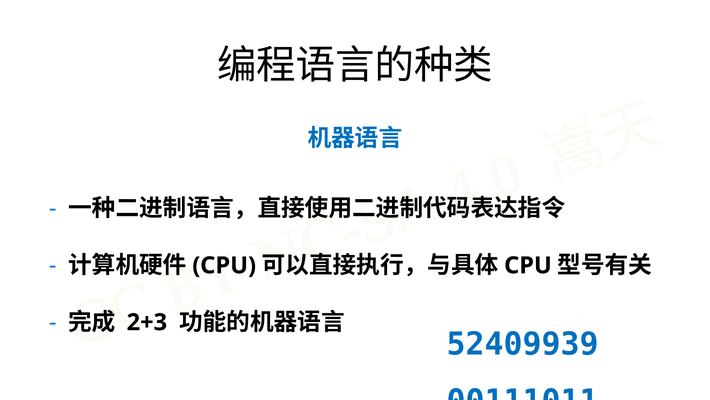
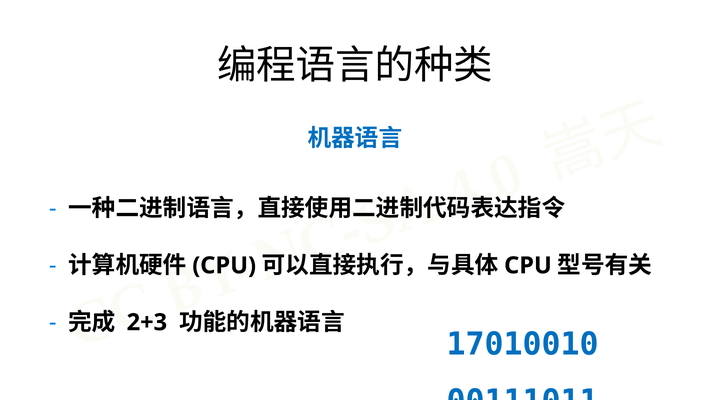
52409939: 52409939 -> 17010010
